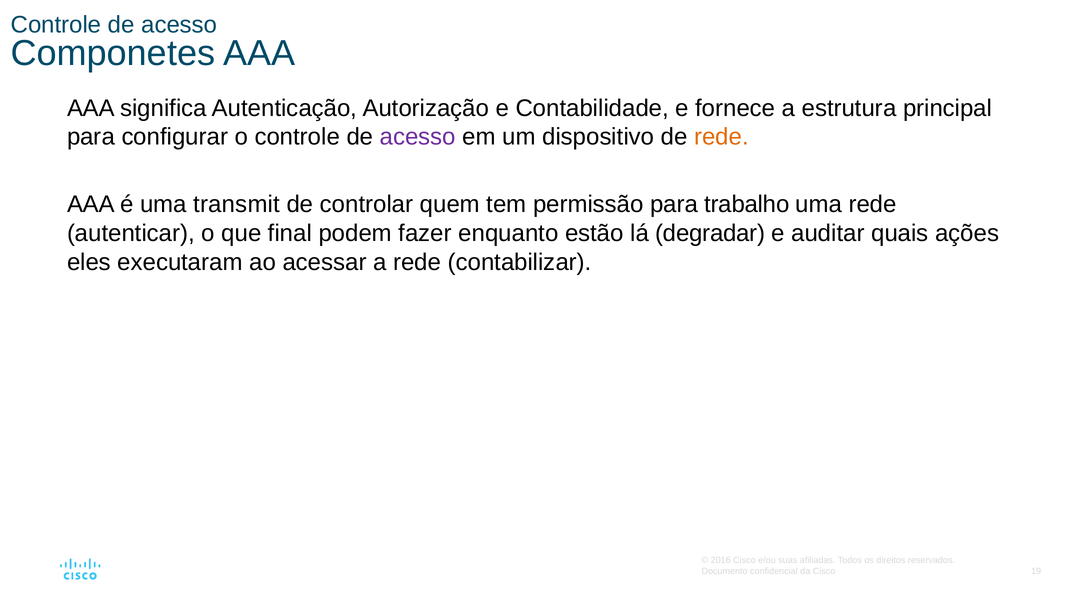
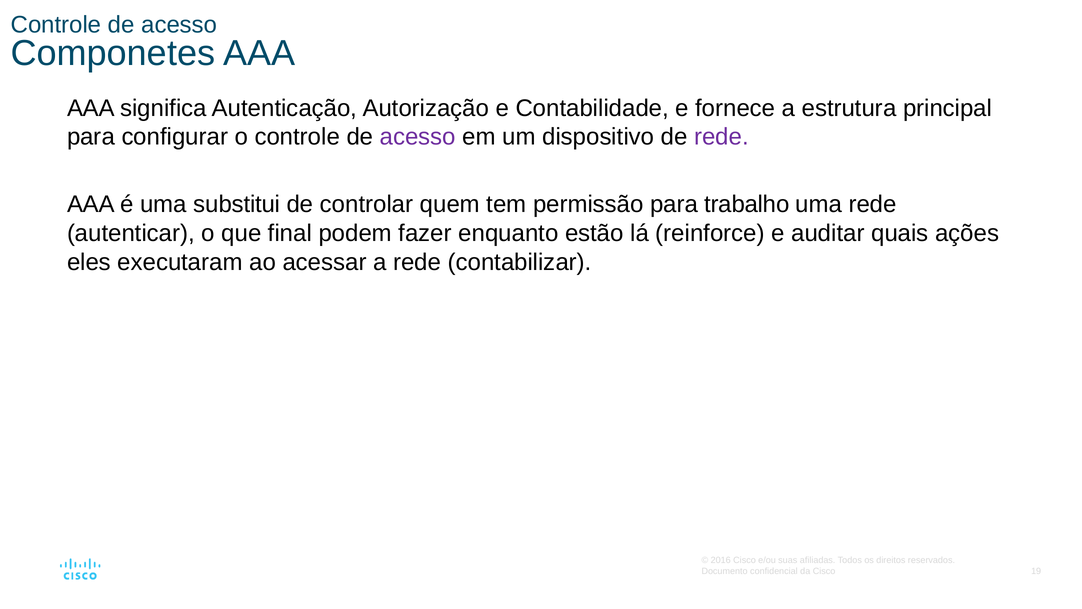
rede at (721, 137) colour: orange -> purple
transmit: transmit -> substitui
degradar: degradar -> reinforce
